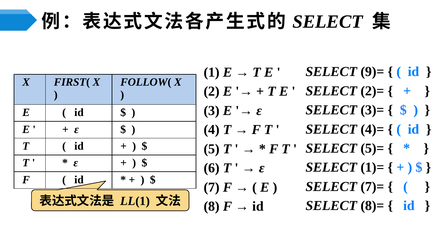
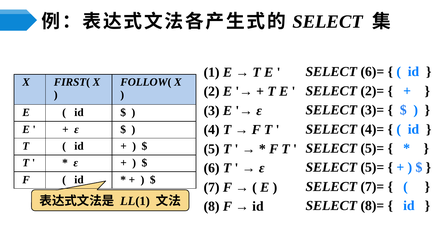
9)=: 9)= -> 6)=
1)= at (372, 167): 1)= -> 5)=
